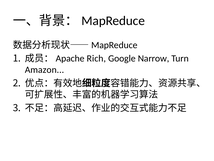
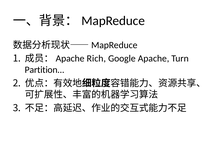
Narrow: Narrow -> Apache
Amazon: Amazon -> Partition
